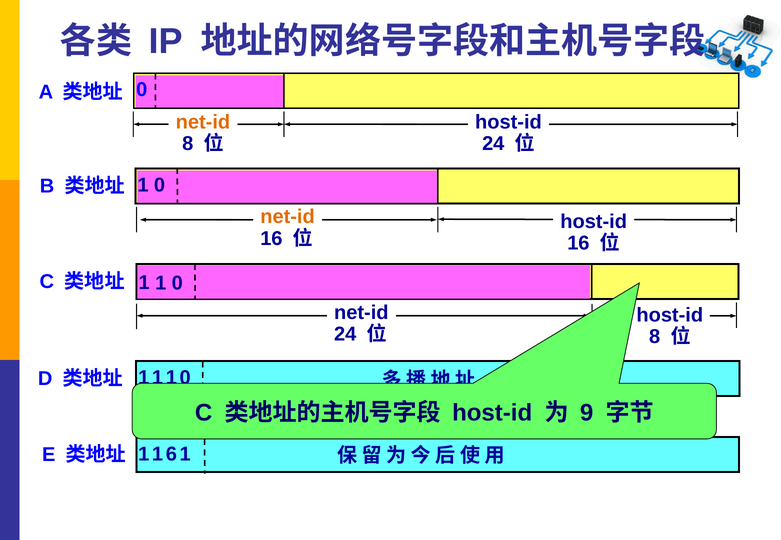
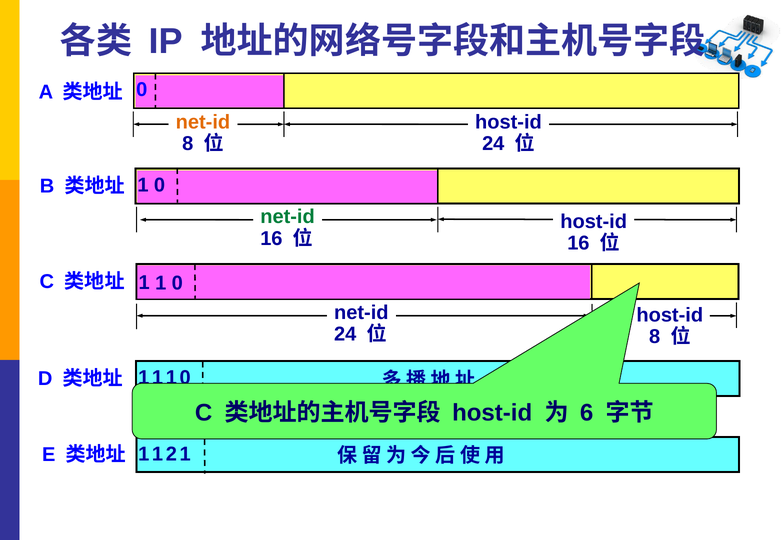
net-id at (288, 217) colour: orange -> green
9: 9 -> 6
6: 6 -> 2
